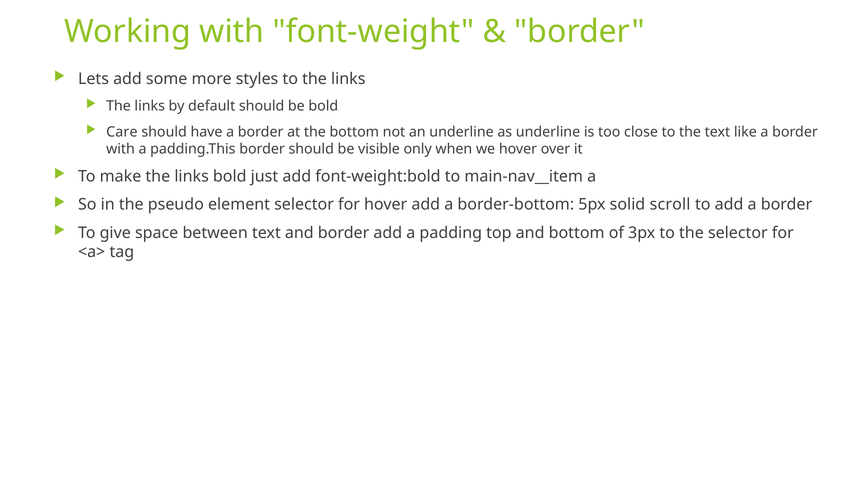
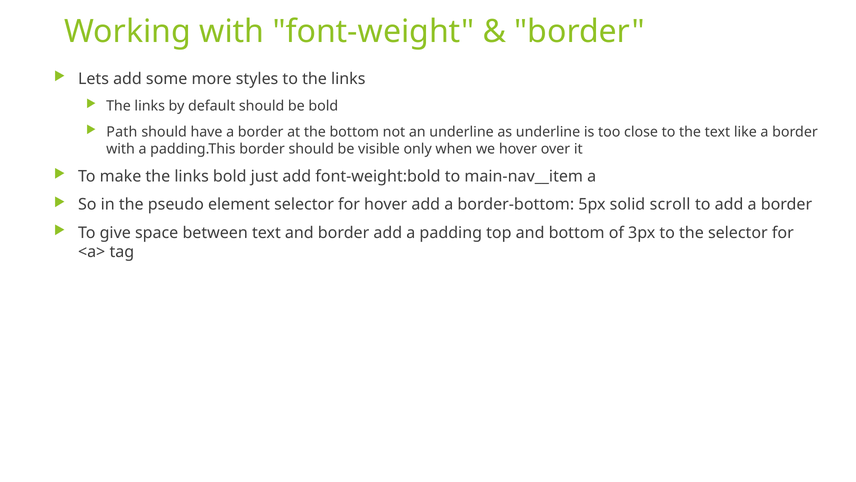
Care: Care -> Path
